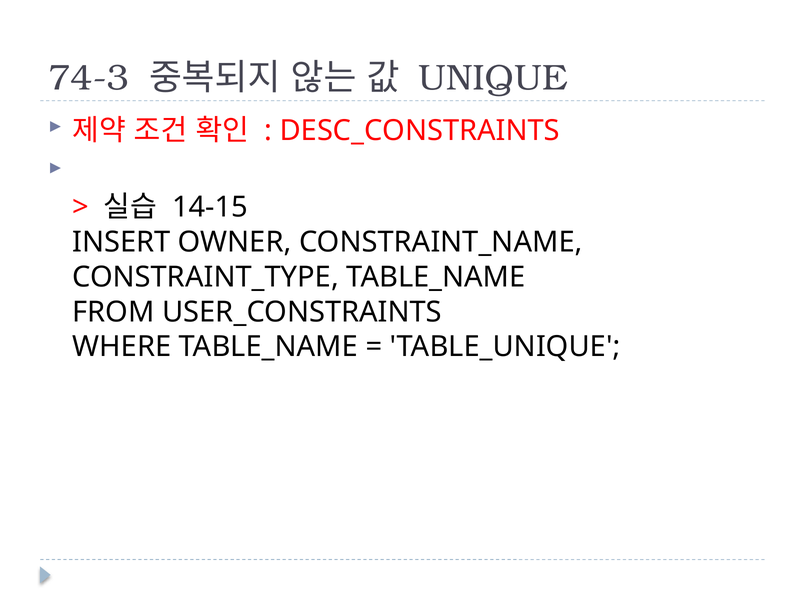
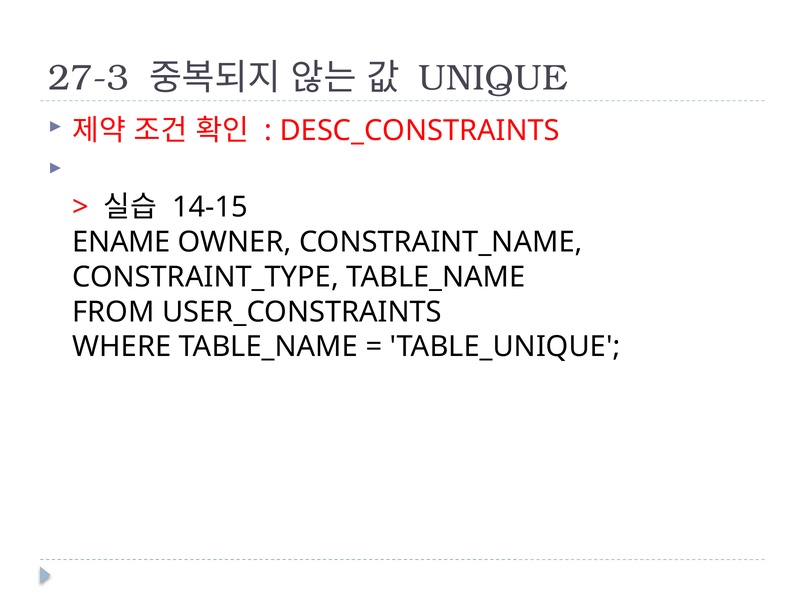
74-3: 74-3 -> 27-3
INSERT: INSERT -> ENAME
